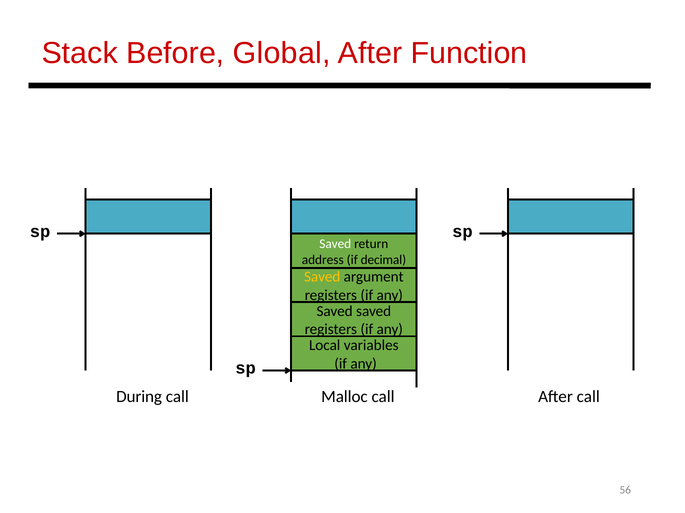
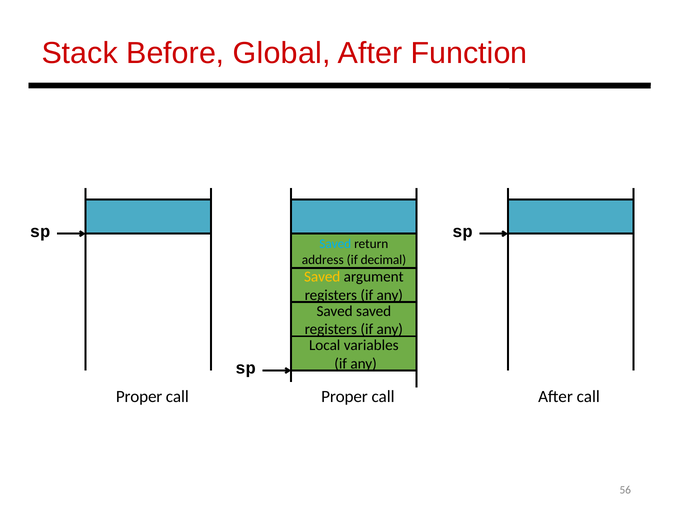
Saved at (335, 244) colour: white -> light blue
During at (139, 397): During -> Proper
Malloc at (344, 397): Malloc -> Proper
